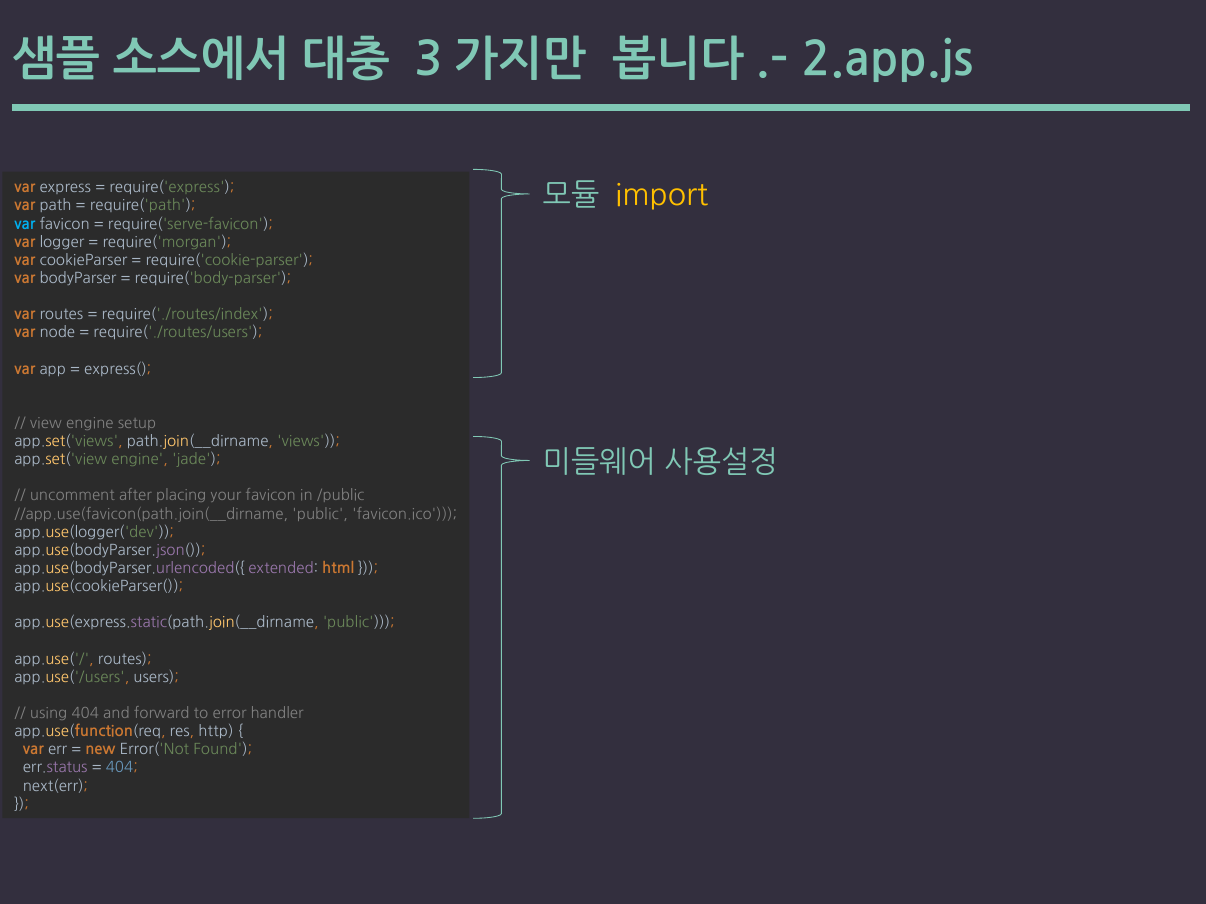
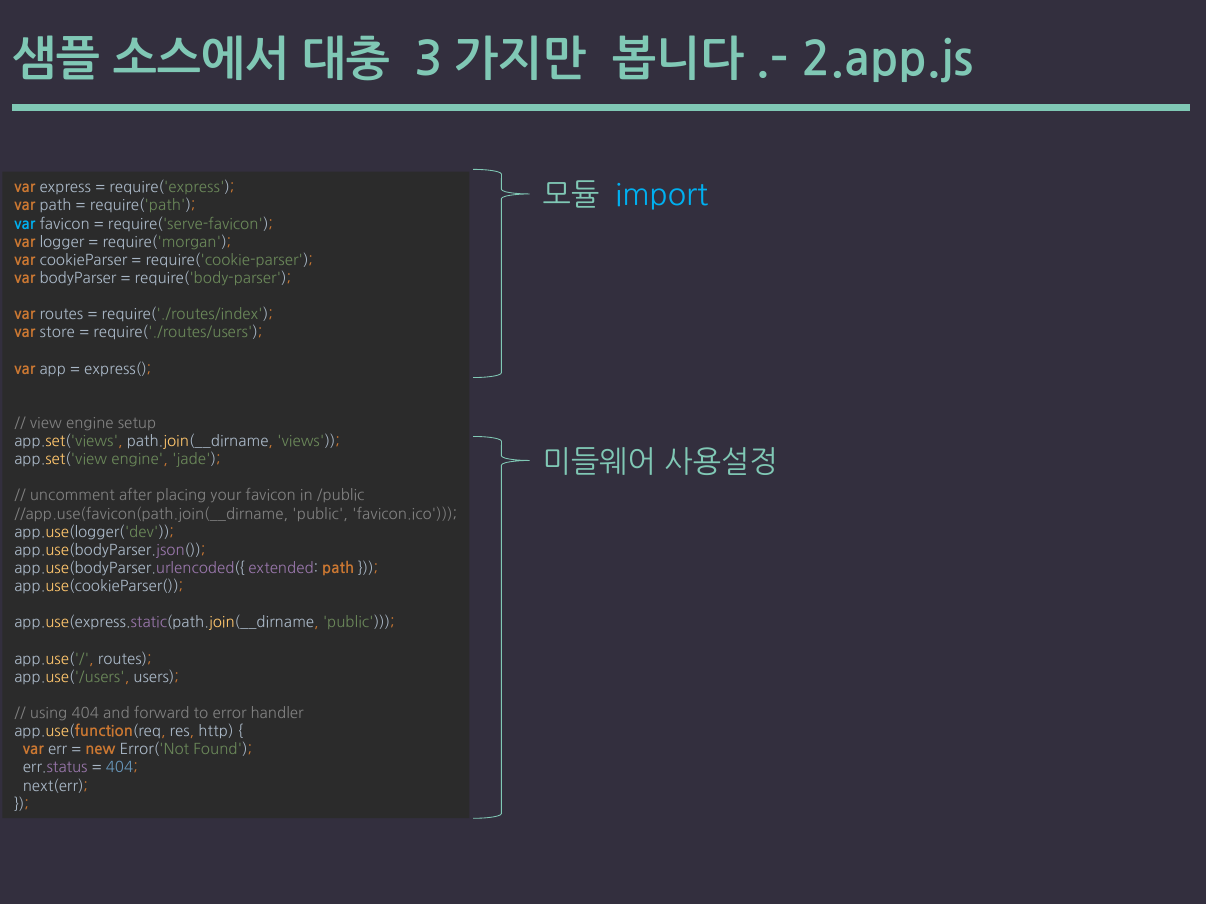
import colour: yellow -> light blue
node: node -> store
extended html: html -> path
